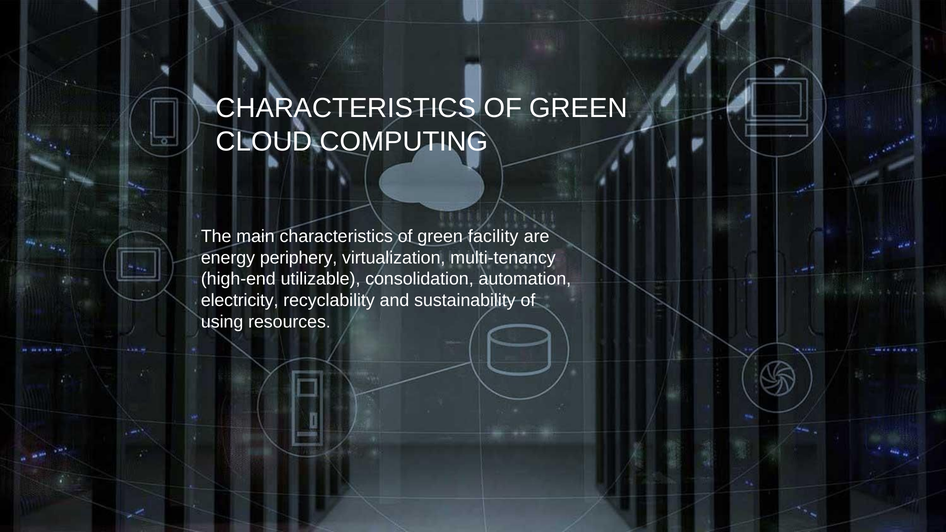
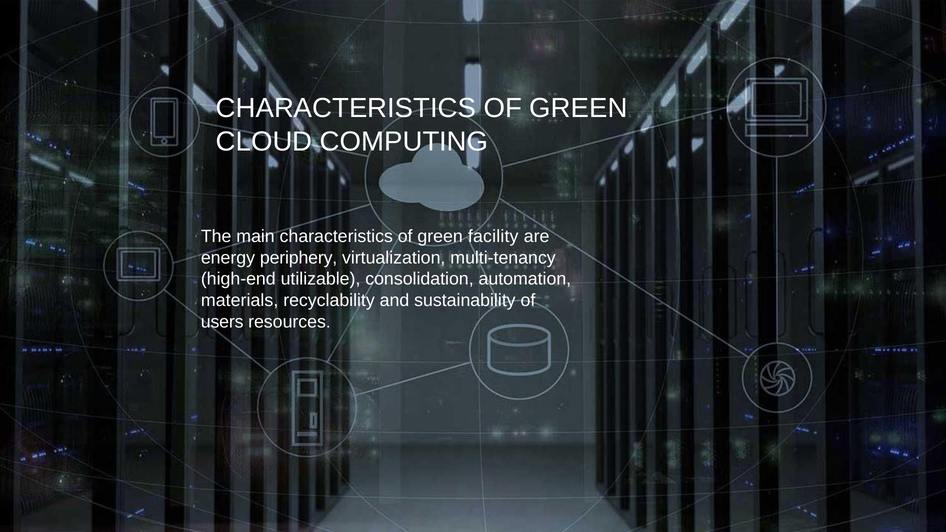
electricity: electricity -> materials
using: using -> users
